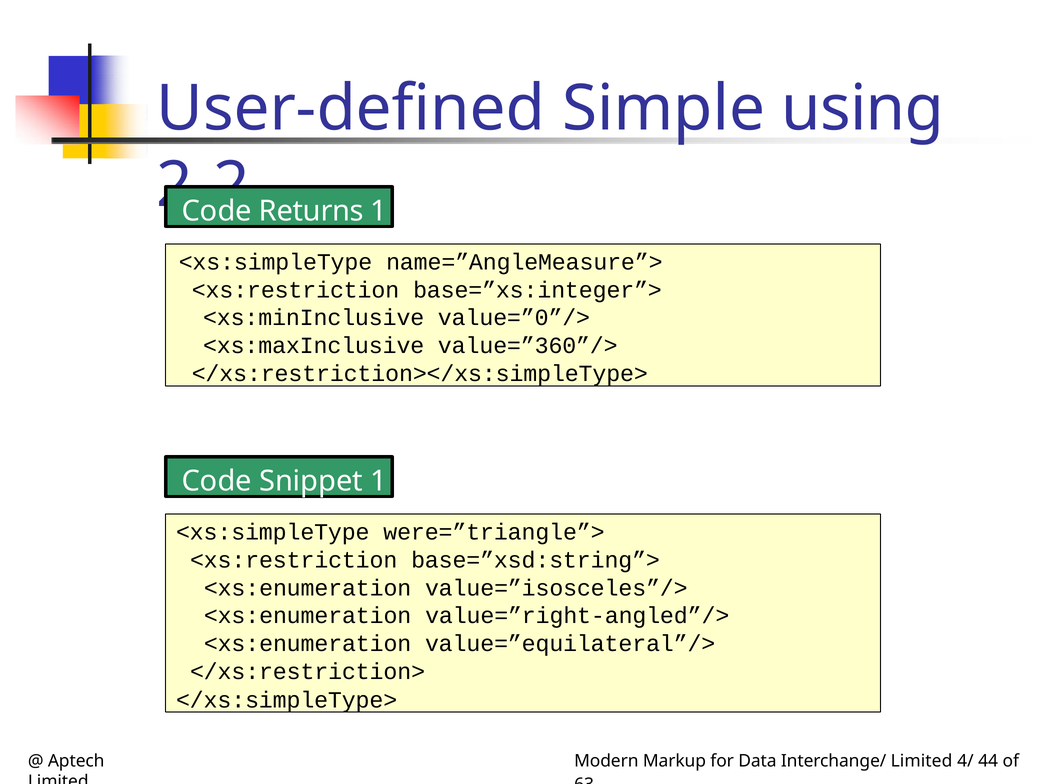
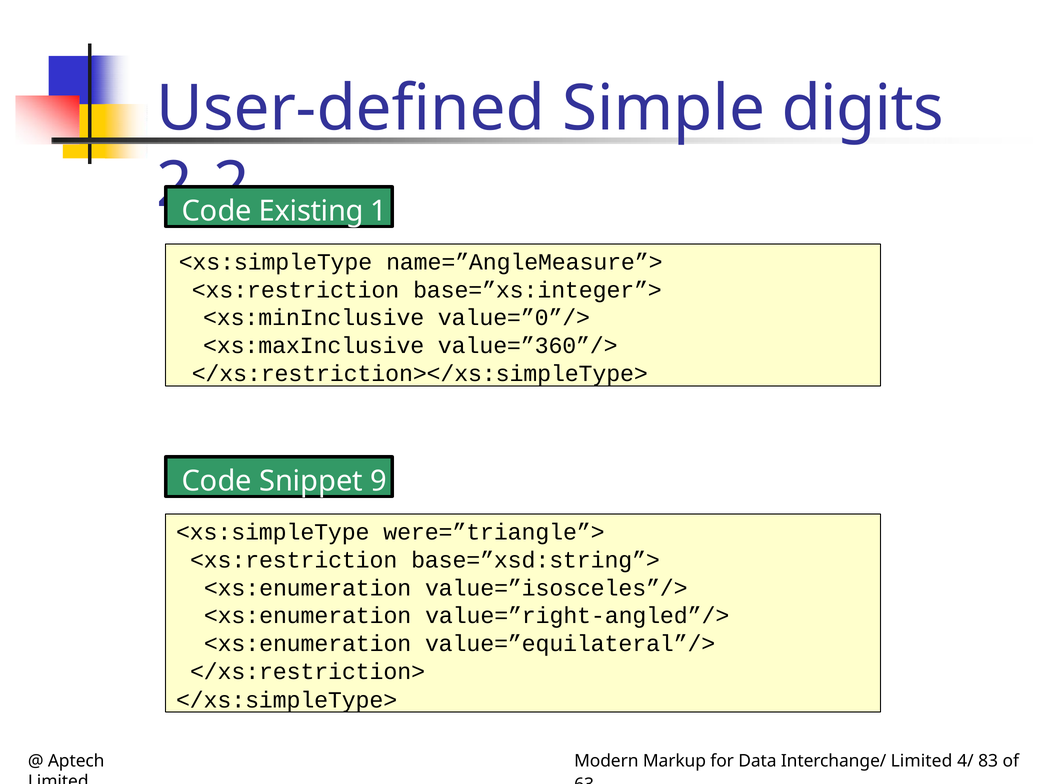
using: using -> digits
Returns: Returns -> Existing
Snippet 1: 1 -> 9
44: 44 -> 83
